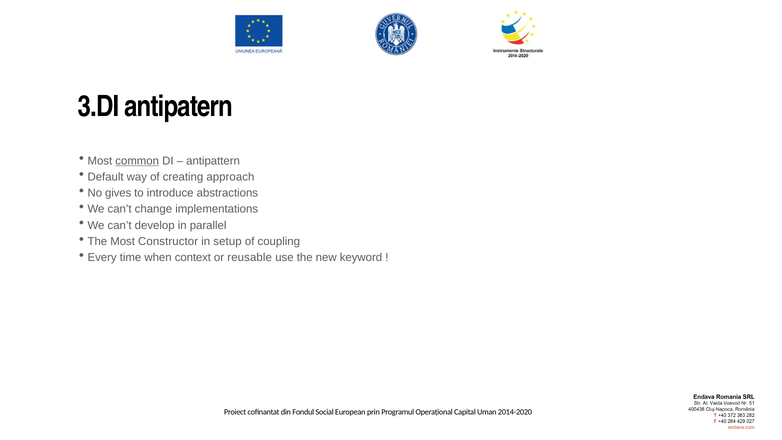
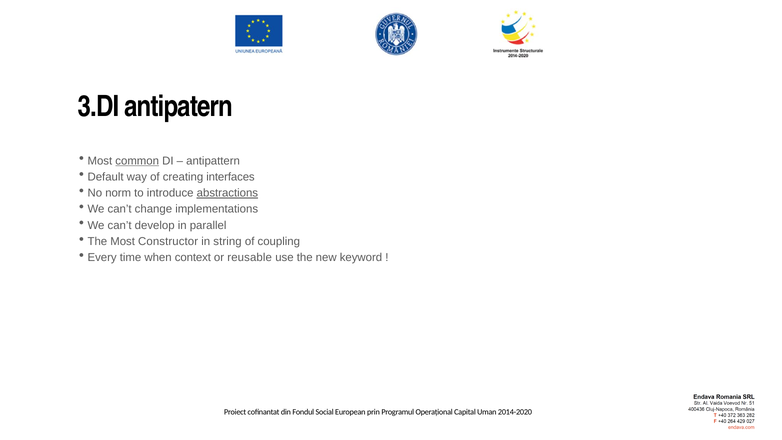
approach: approach -> interfaces
gives: gives -> norm
abstractions underline: none -> present
setup: setup -> string
